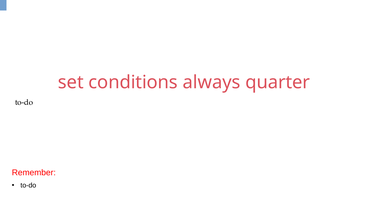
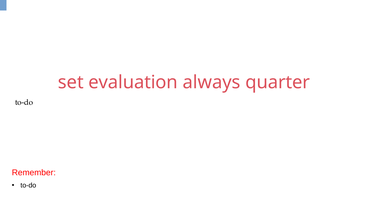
conditions: conditions -> evaluation
